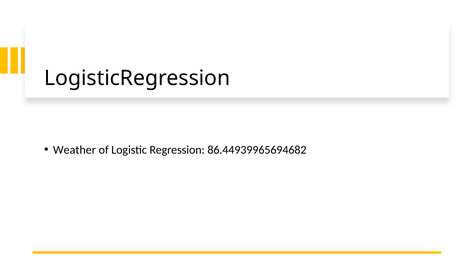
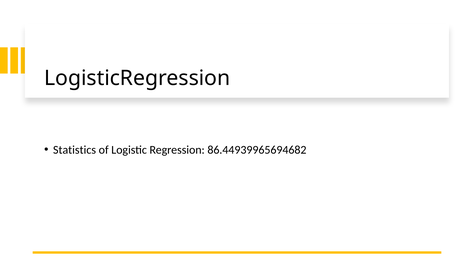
Weather: Weather -> Statistics
